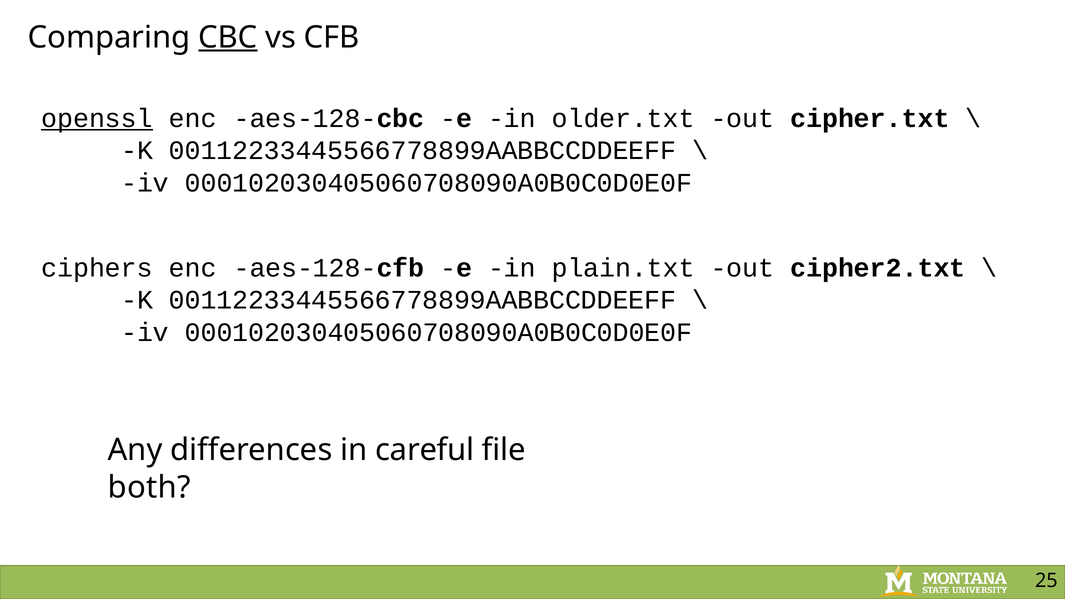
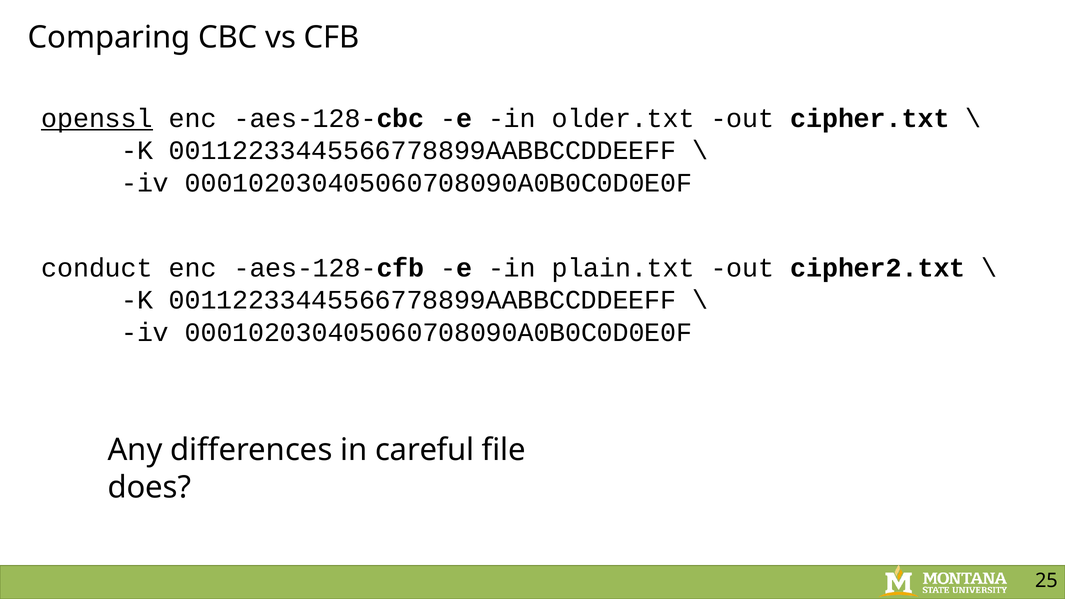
CBC underline: present -> none
ciphers: ciphers -> conduct
both: both -> does
